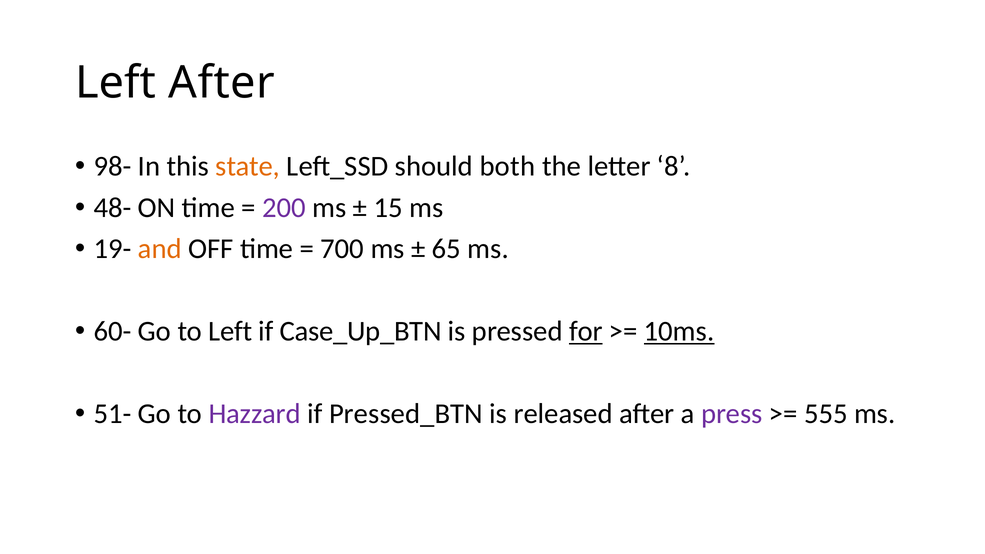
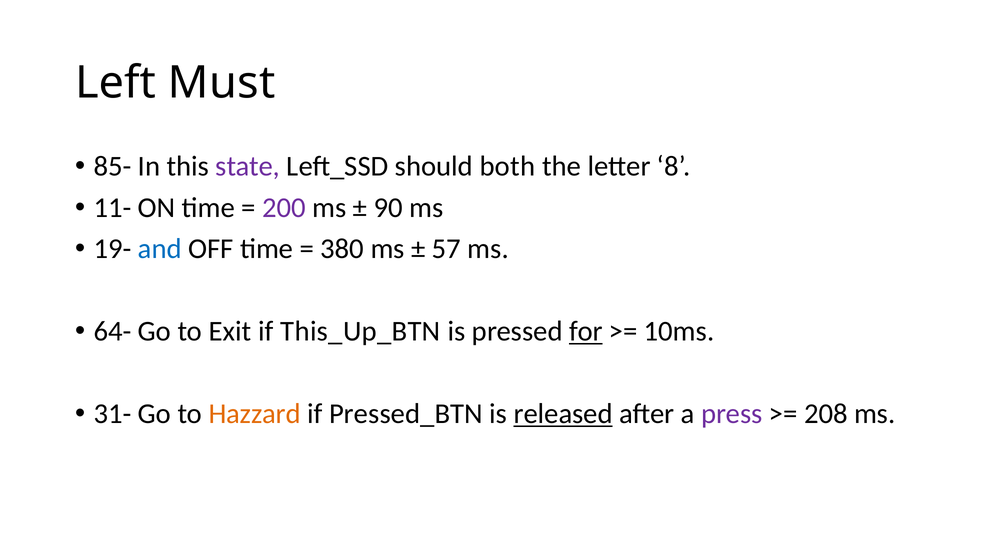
Left After: After -> Must
98-: 98- -> 85-
state colour: orange -> purple
48-: 48- -> 11-
15: 15 -> 90
and colour: orange -> blue
700: 700 -> 380
65: 65 -> 57
60-: 60- -> 64-
to Left: Left -> Exit
Case_Up_BTN: Case_Up_BTN -> This_Up_BTN
10ms underline: present -> none
51-: 51- -> 31-
Hazzard colour: purple -> orange
released underline: none -> present
555: 555 -> 208
